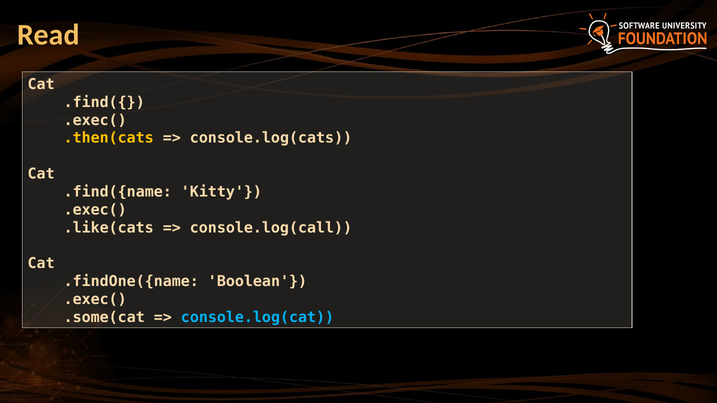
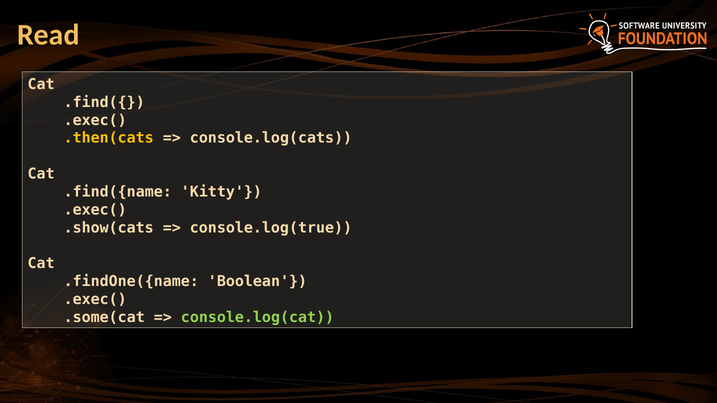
.like(cats: .like(cats -> .show(cats
console.log(call: console.log(call -> console.log(true
console.log(cat colour: light blue -> light green
